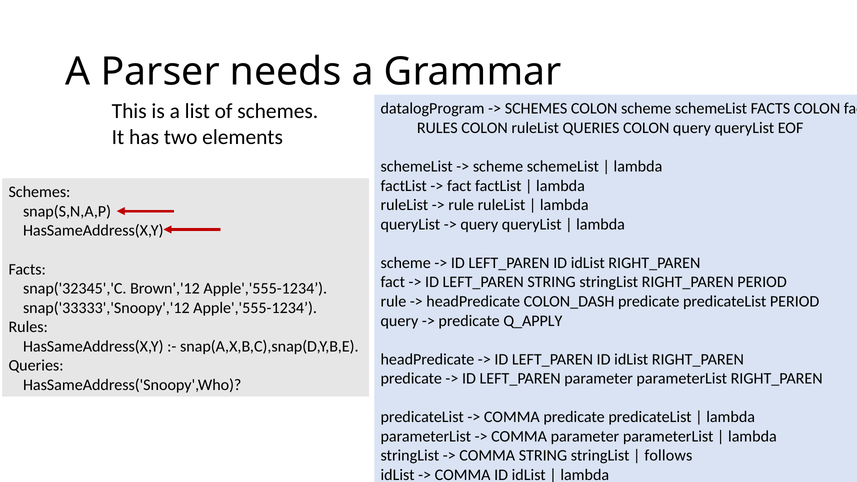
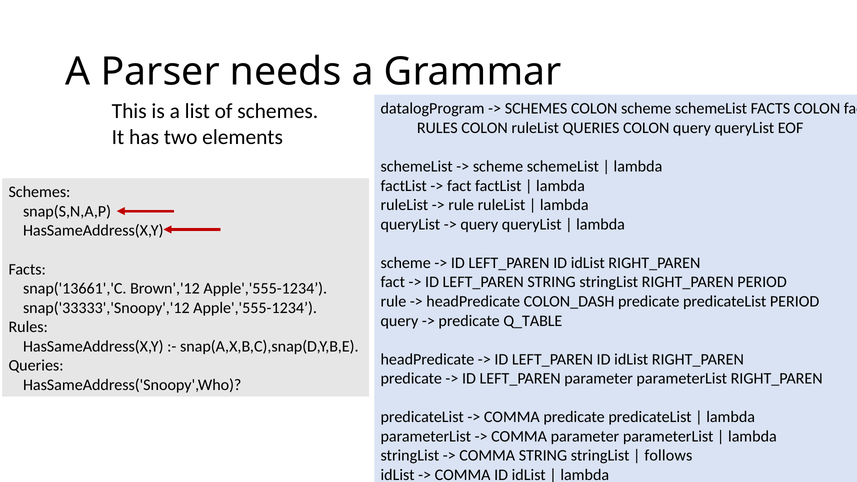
snap('32345','C: snap('32345','C -> snap('13661','C
Q_APPLY: Q_APPLY -> Q_TABLE
